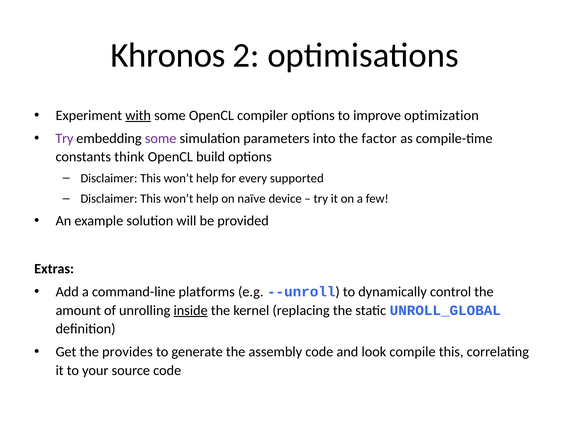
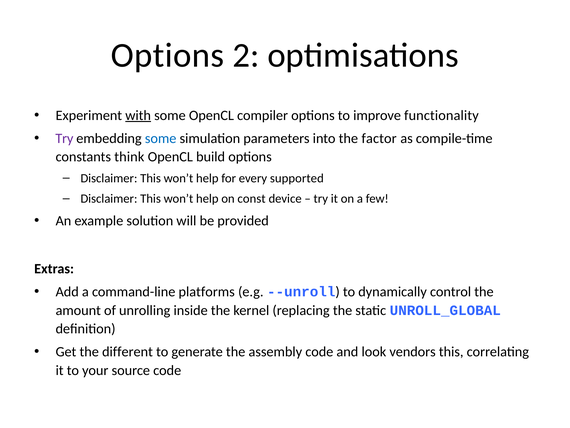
Khronos at (168, 55): Khronos -> Options
optimization: optimization -> functionality
some at (161, 138) colour: purple -> blue
naïve: naïve -> const
inside underline: present -> none
provides: provides -> different
compile: compile -> vendors
